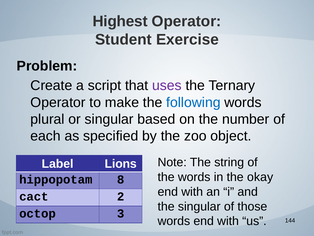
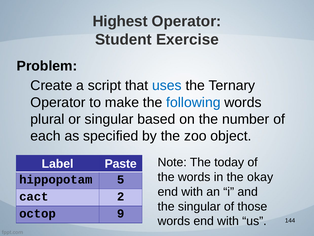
uses colour: purple -> blue
string: string -> today
Lions: Lions -> Paste
8: 8 -> 5
3: 3 -> 9
